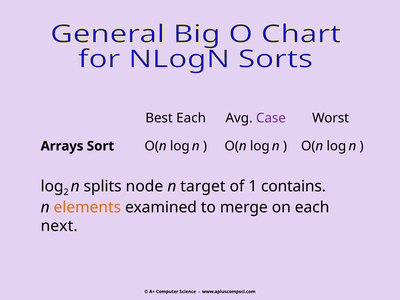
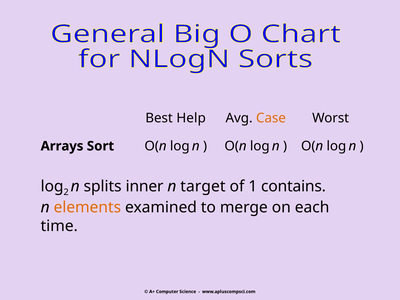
Best Each: Each -> Help
Case colour: purple -> orange
node: node -> inner
next: next -> time
